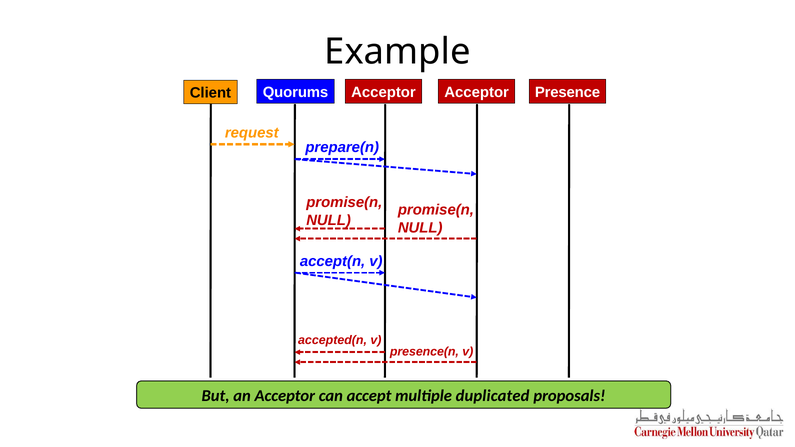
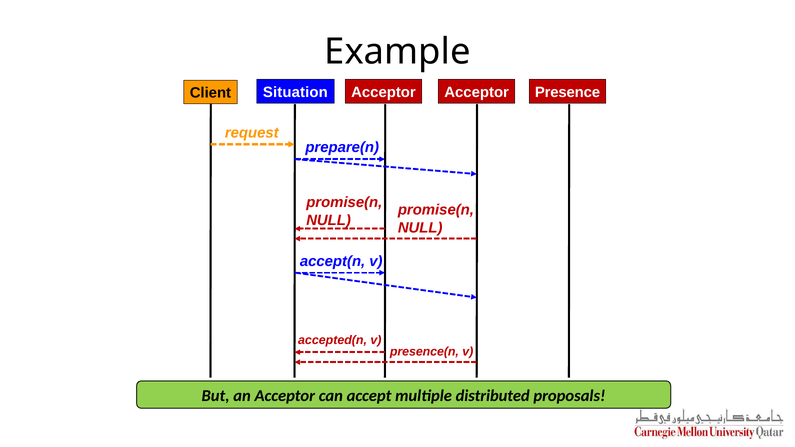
Quorums: Quorums -> Situation
duplicated: duplicated -> distributed
